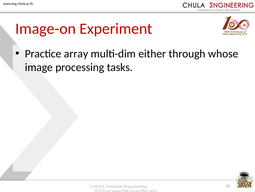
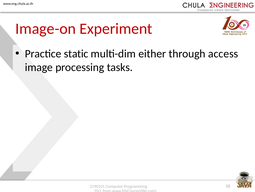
array: array -> static
whose: whose -> access
